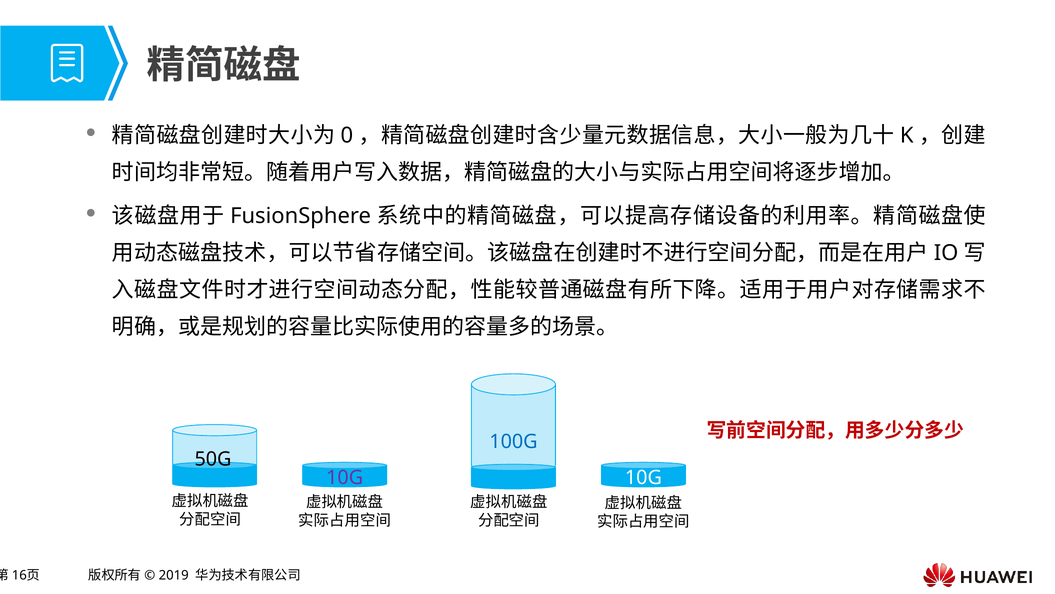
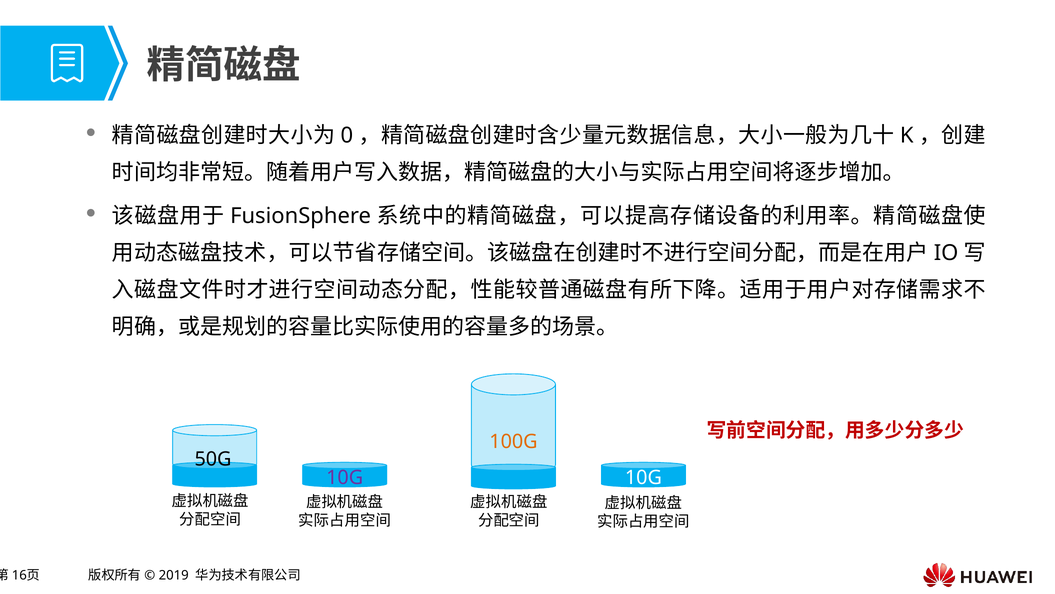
100G colour: blue -> orange
